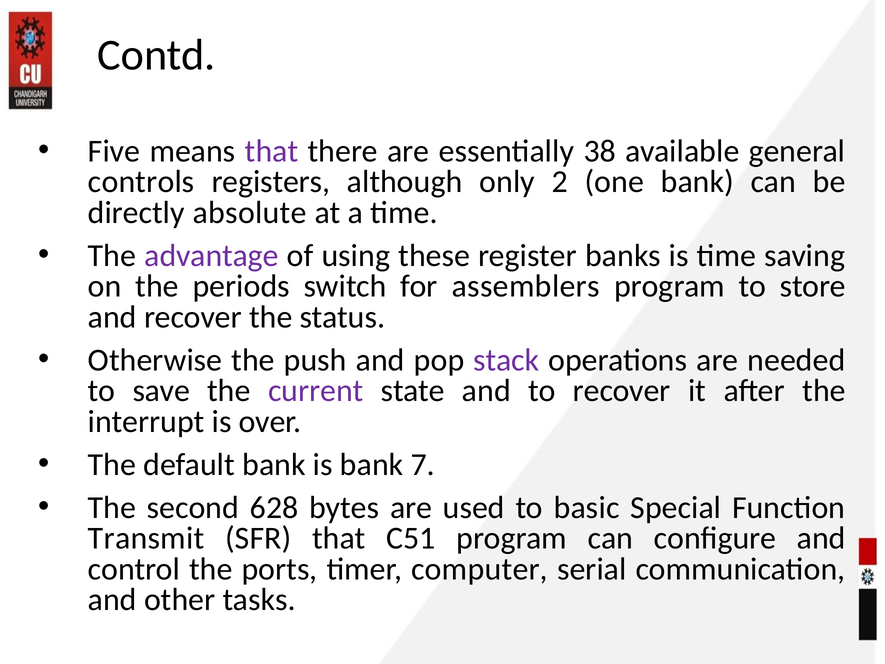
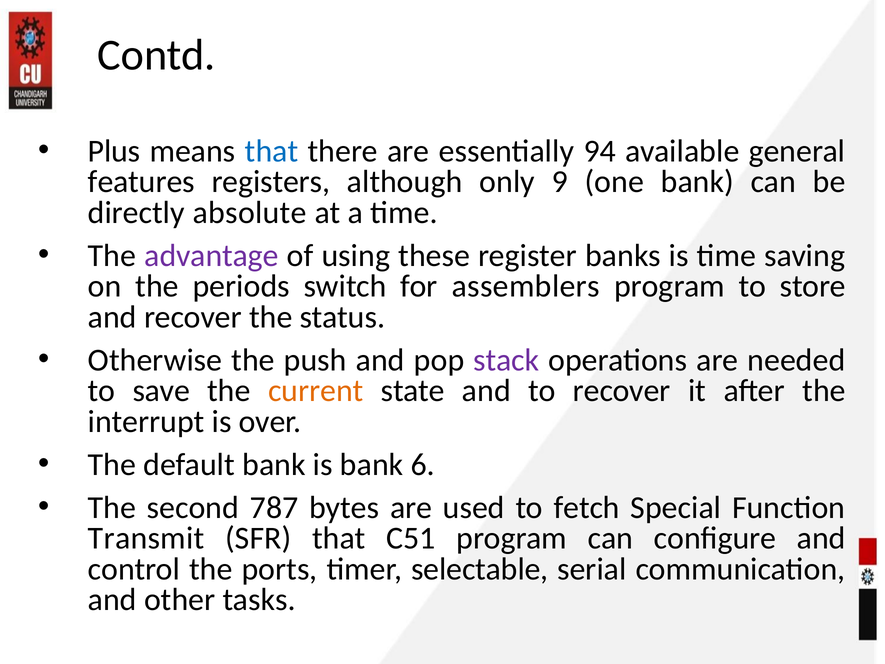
Five: Five -> Plus
that at (272, 151) colour: purple -> blue
38: 38 -> 94
controls: controls -> features
2: 2 -> 9
current colour: purple -> orange
7: 7 -> 6
628: 628 -> 787
basic: basic -> fetch
computer: computer -> selectable
